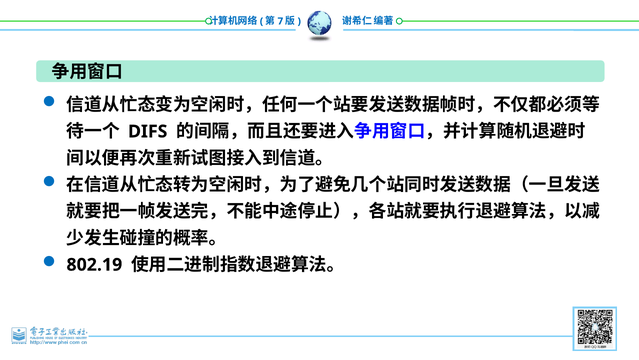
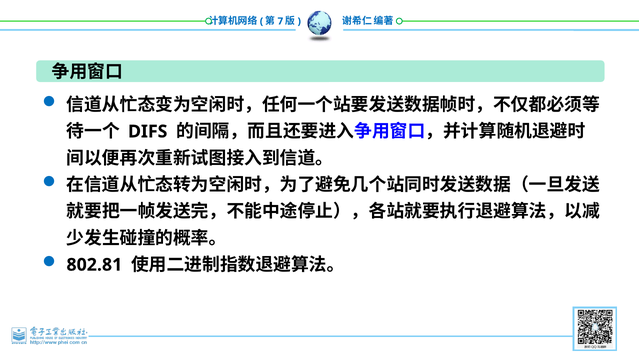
802.19: 802.19 -> 802.81
